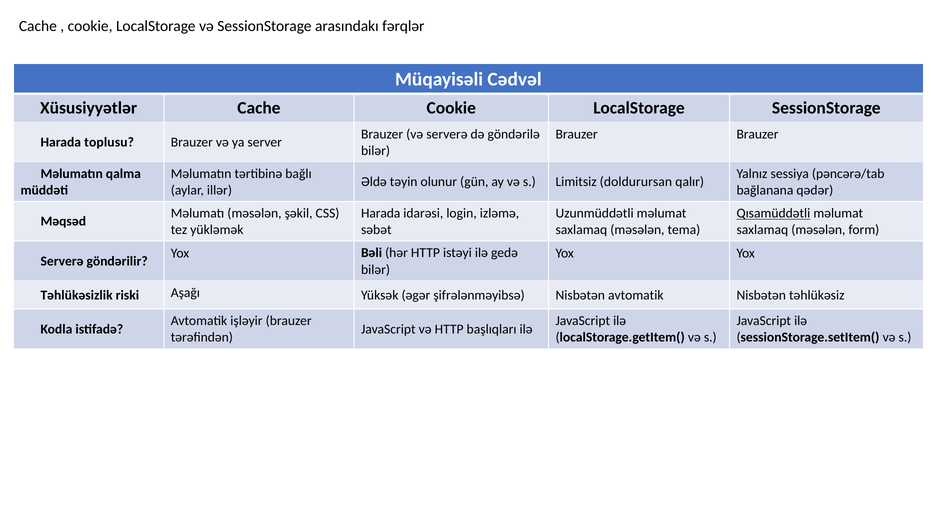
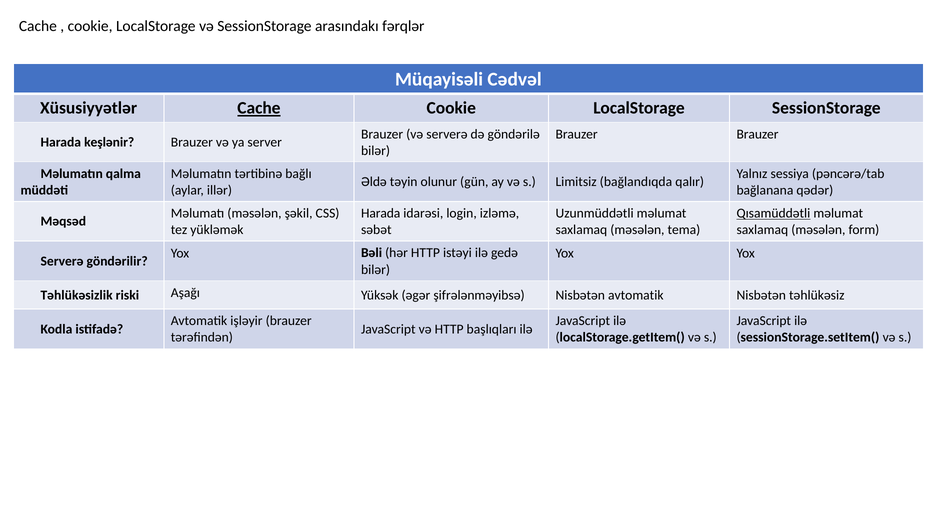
Cache at (259, 108) underline: none -> present
toplusu: toplusu -> keşlənir
doldurursan: doldurursan -> bağlandıqda
